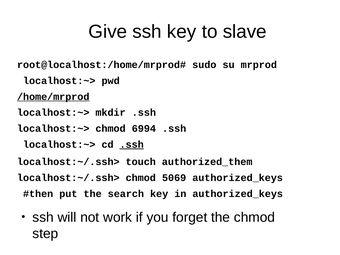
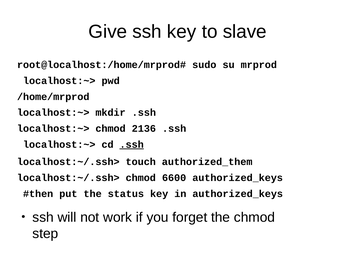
/home/mrprod underline: present -> none
6994: 6994 -> 2136
5069: 5069 -> 6600
search: search -> status
